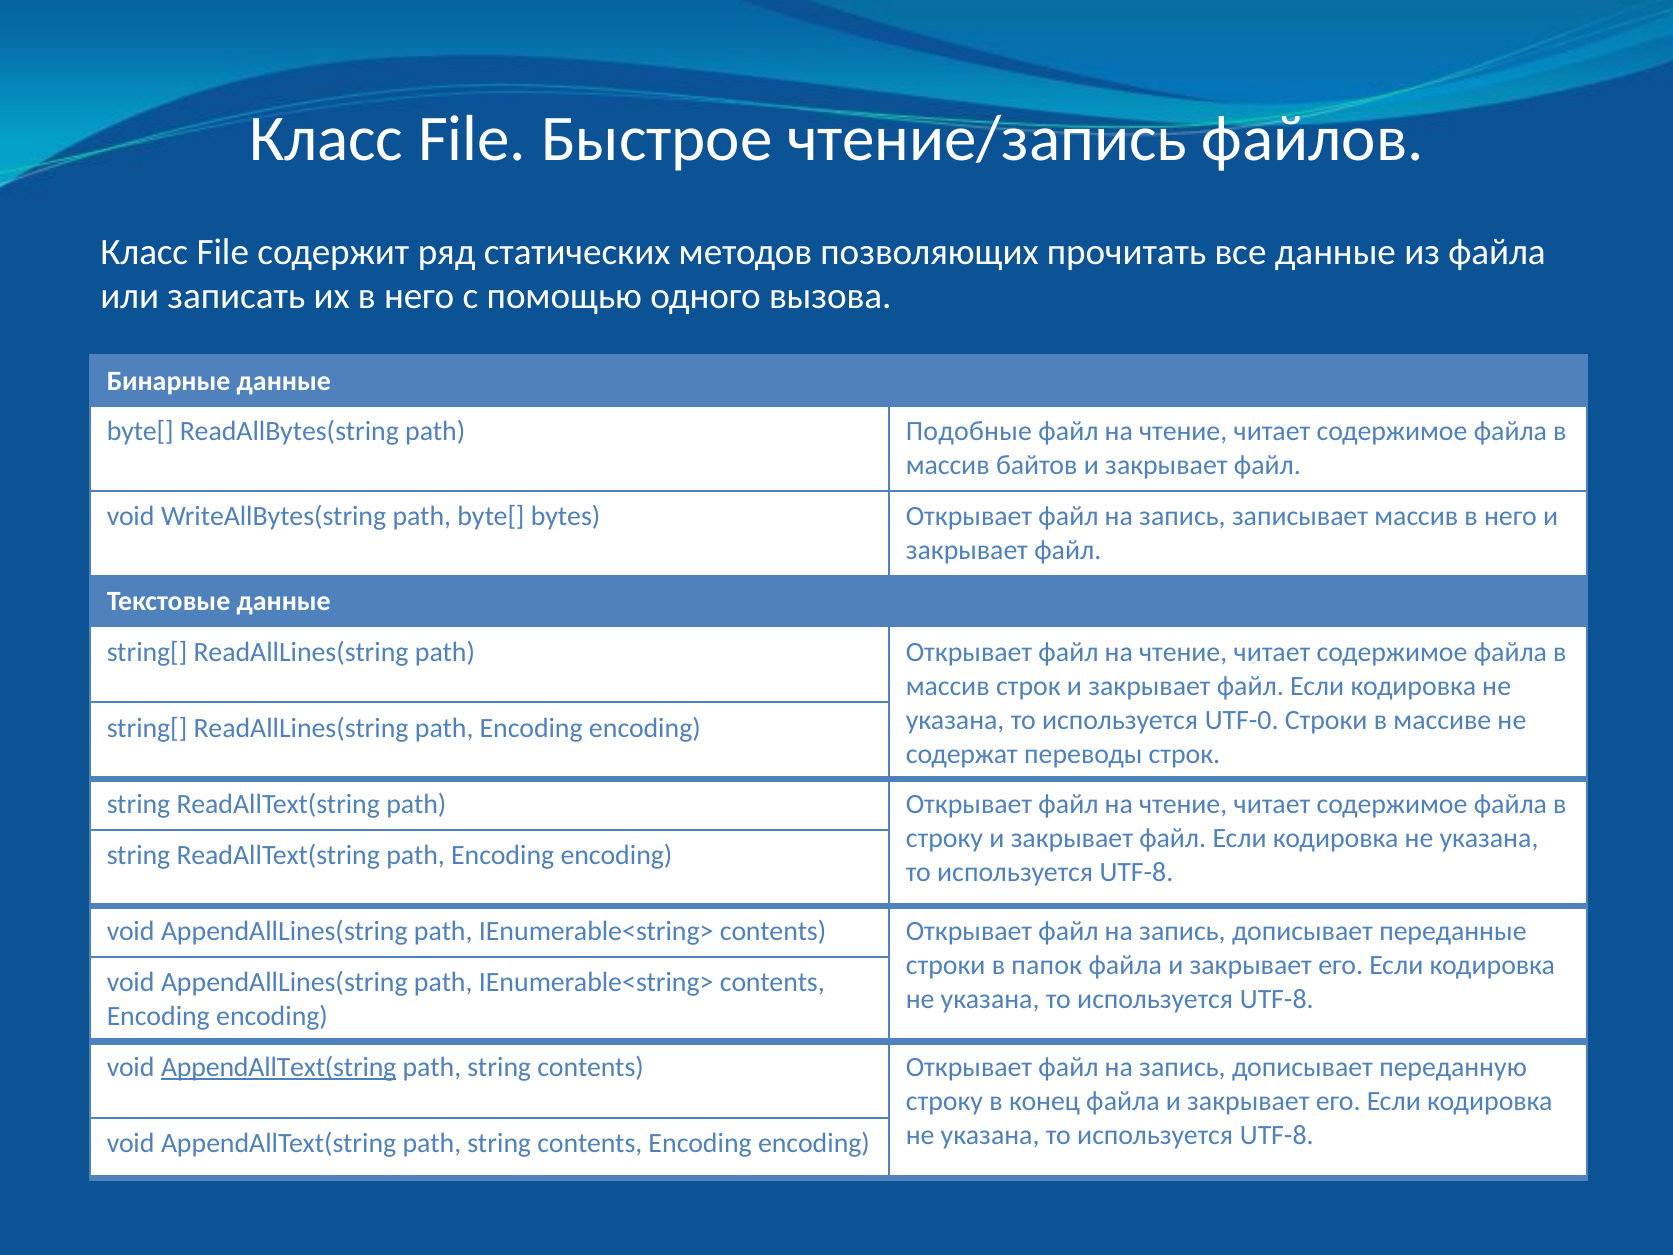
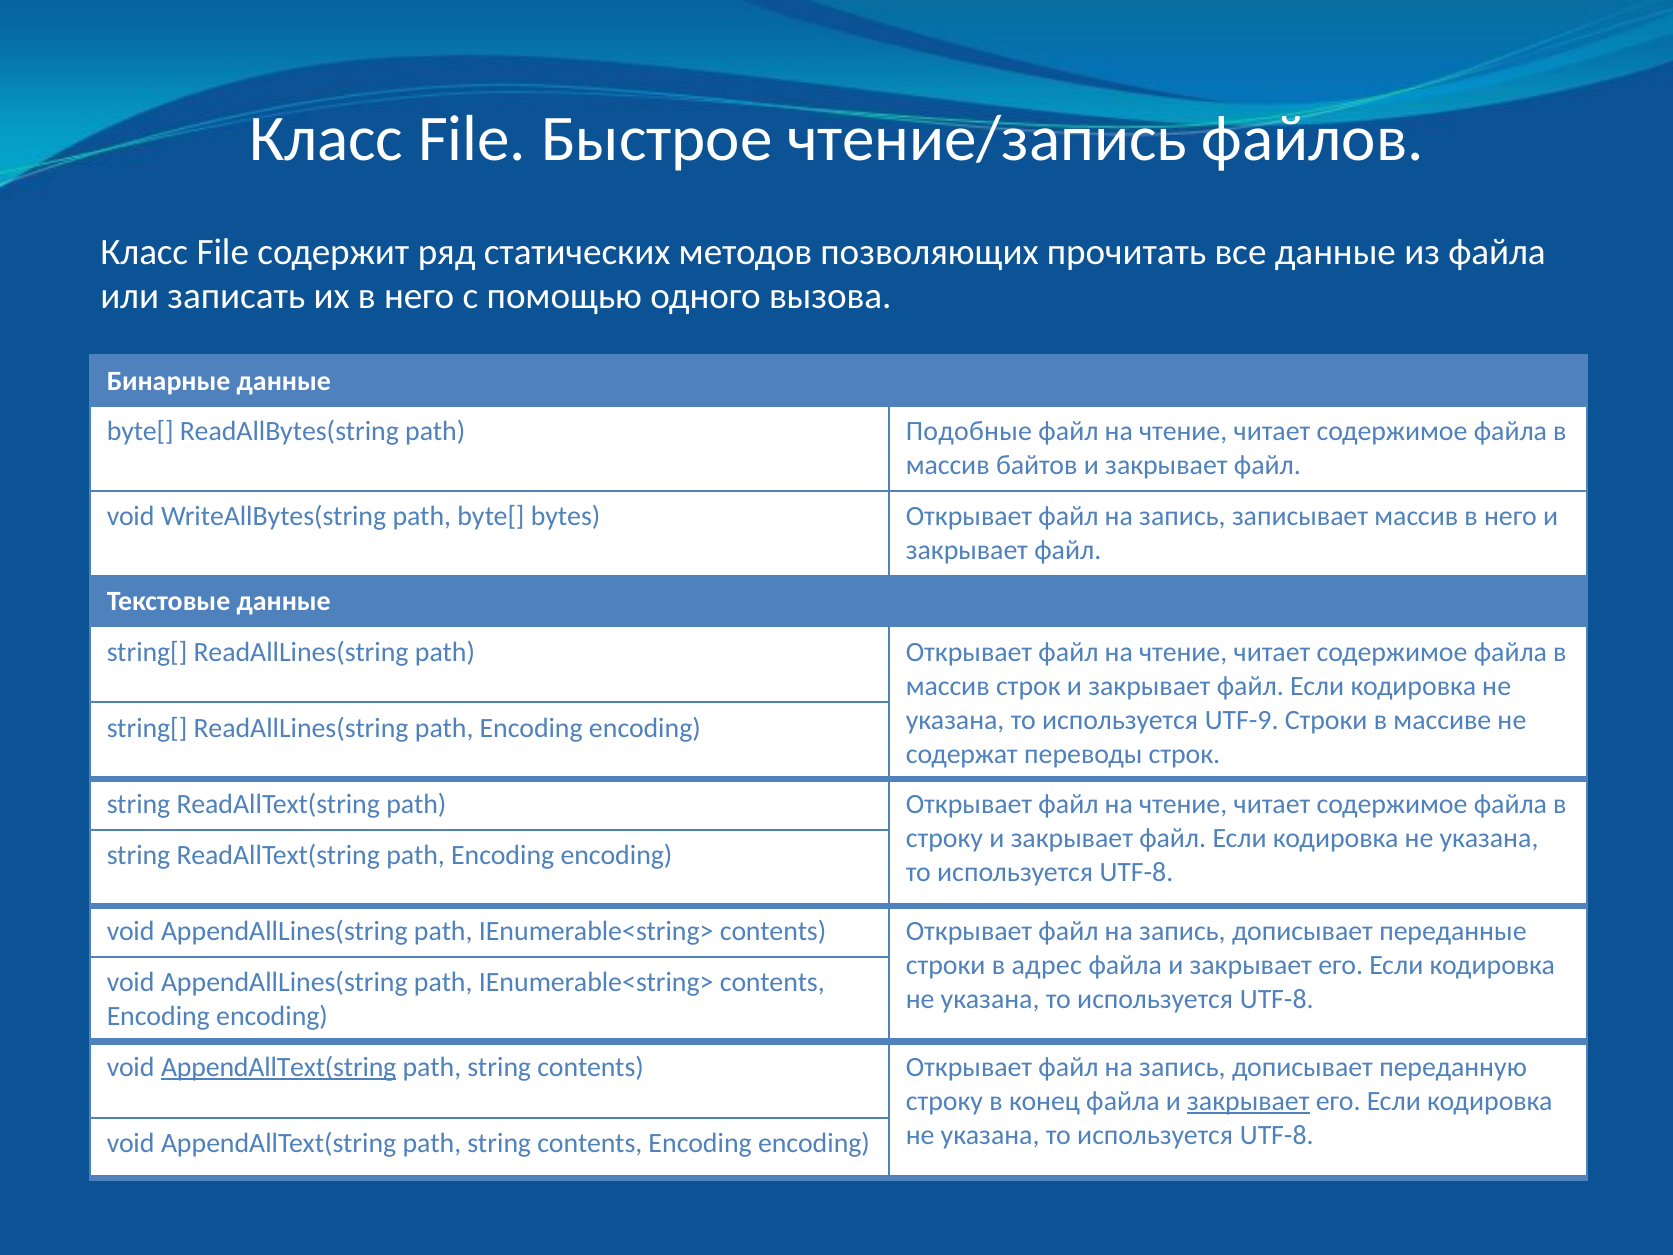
UTF-0: UTF-0 -> UTF-9
папок: папок -> адрес
закрывает at (1248, 1101) underline: none -> present
